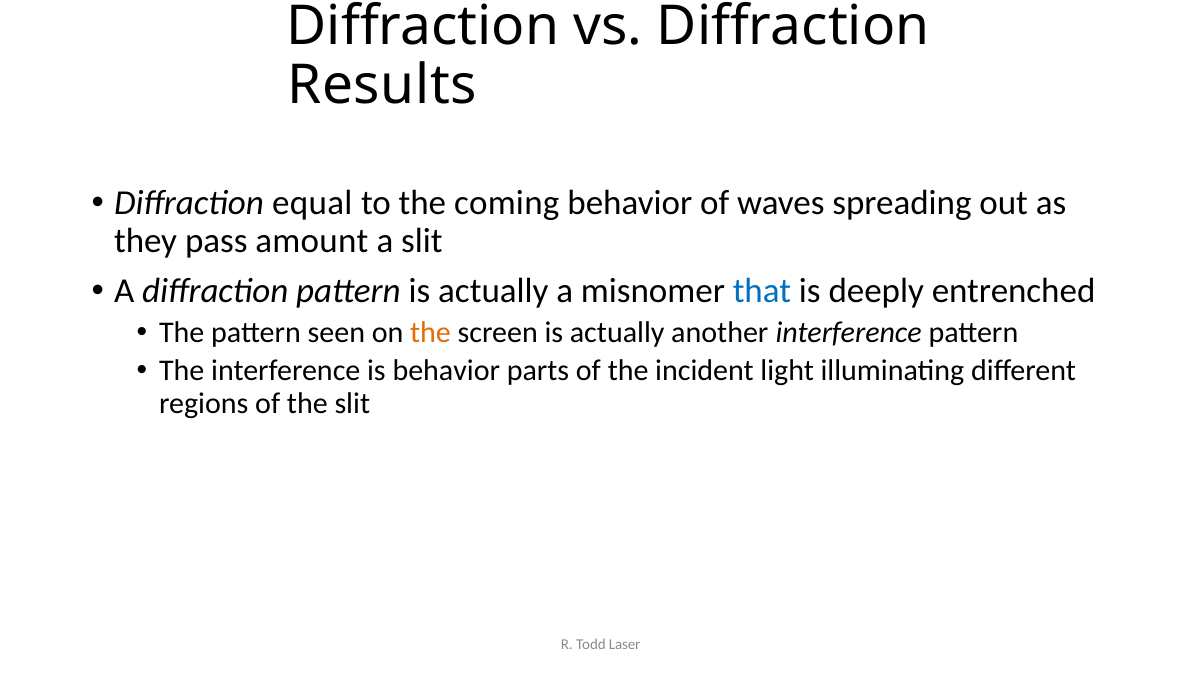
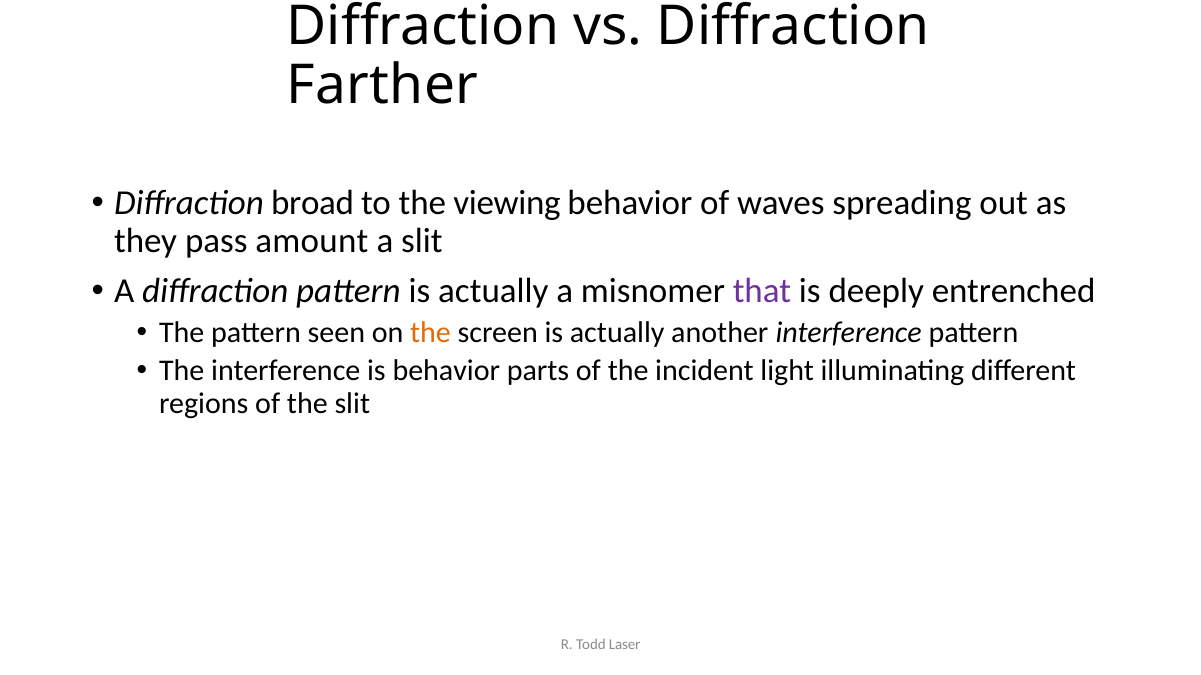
Results: Results -> Farther
equal: equal -> broad
coming: coming -> viewing
that colour: blue -> purple
